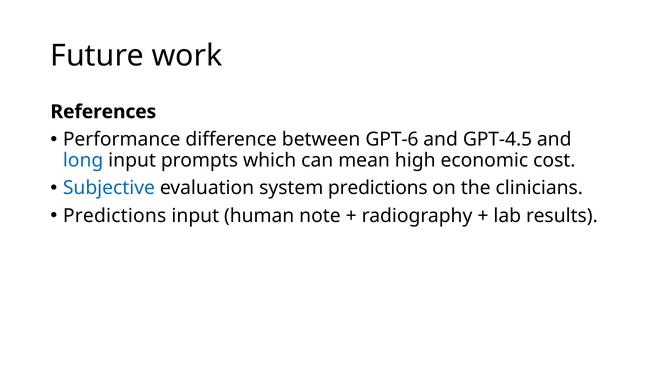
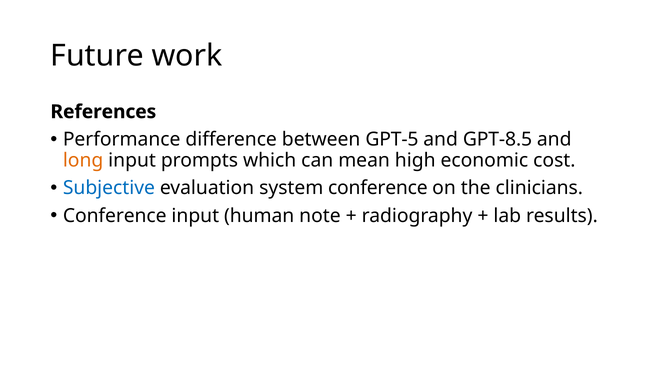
GPT-6: GPT-6 -> GPT-5
GPT-4.5: GPT-4.5 -> GPT-8.5
long colour: blue -> orange
system predictions: predictions -> conference
Predictions at (115, 216): Predictions -> Conference
